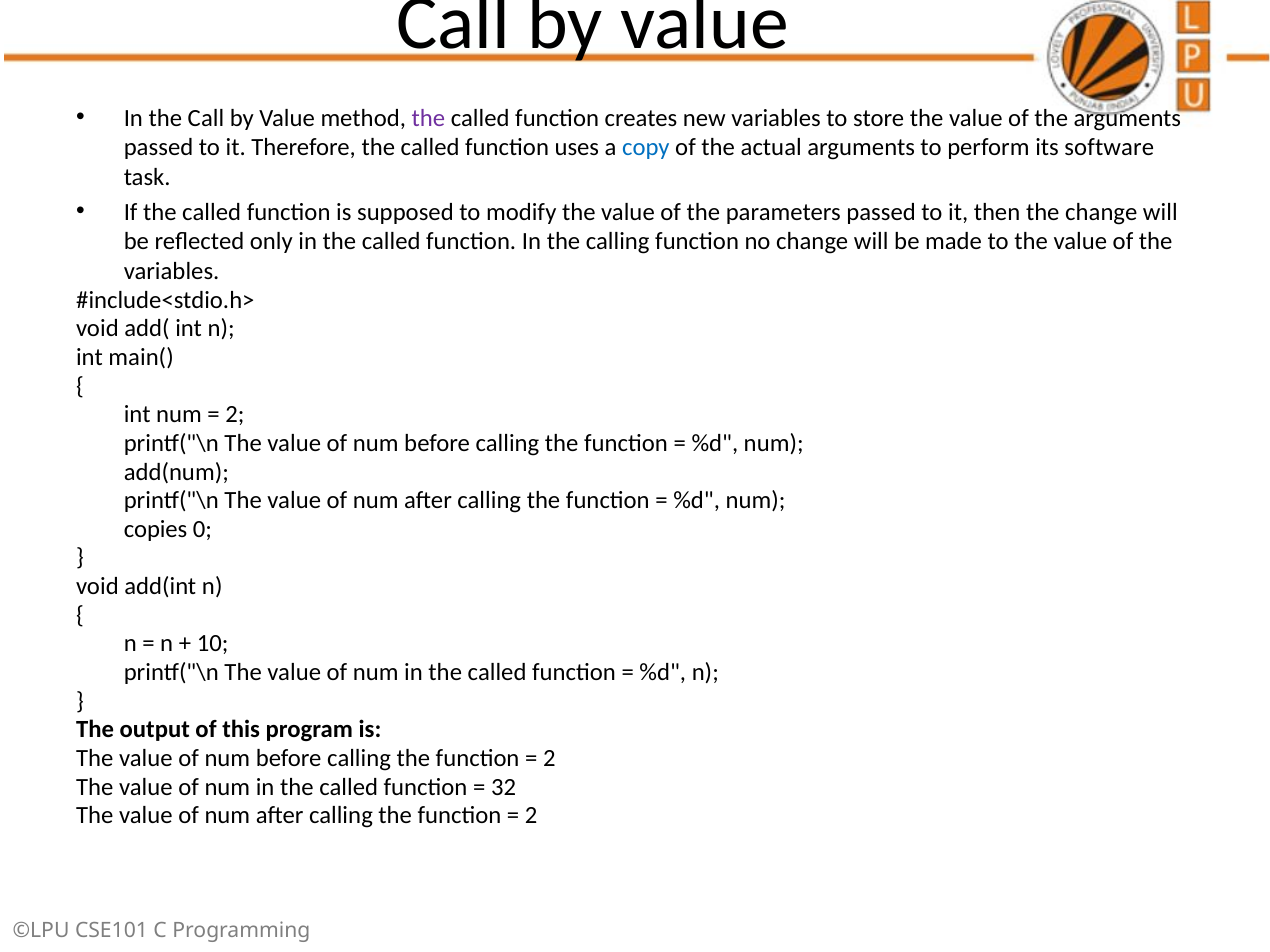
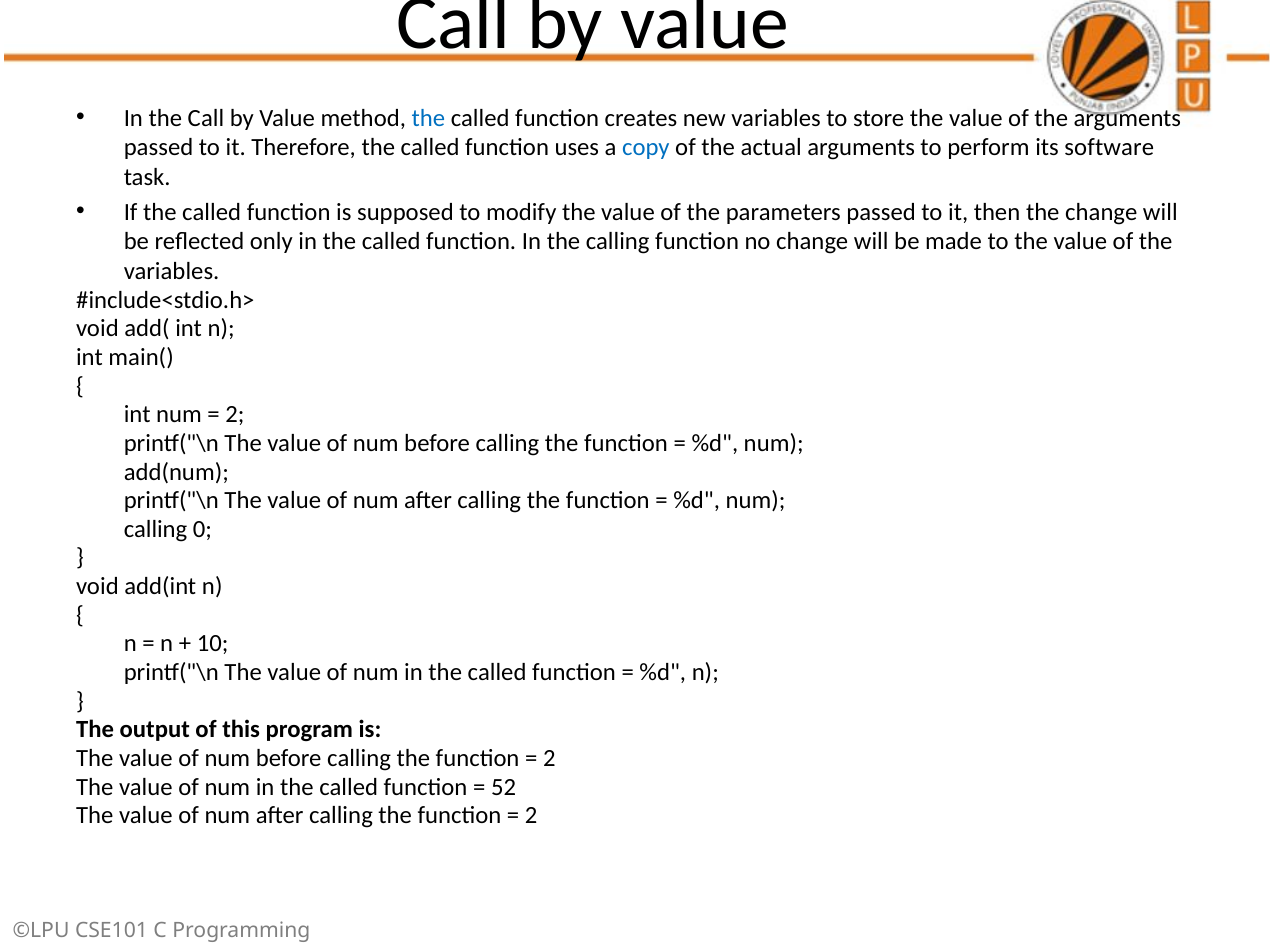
the at (428, 118) colour: purple -> blue
copies at (156, 529): copies -> calling
32: 32 -> 52
